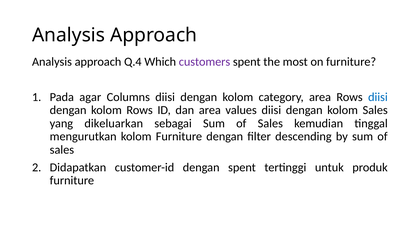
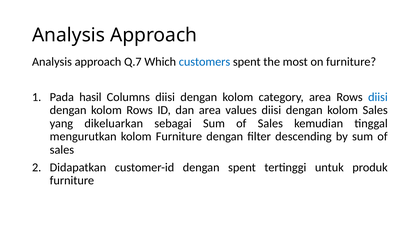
Q.4: Q.4 -> Q.7
customers colour: purple -> blue
agar: agar -> hasil
